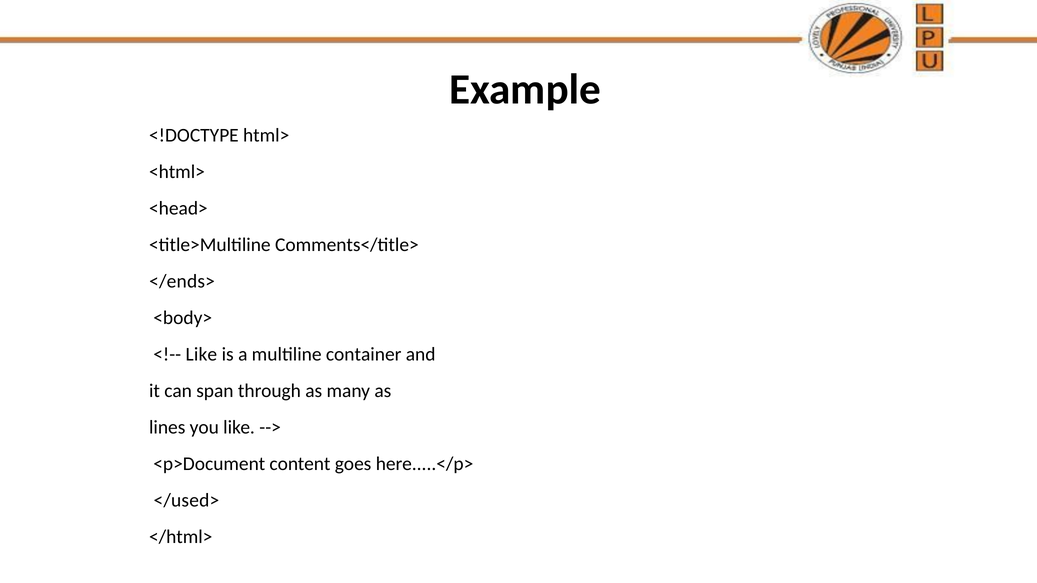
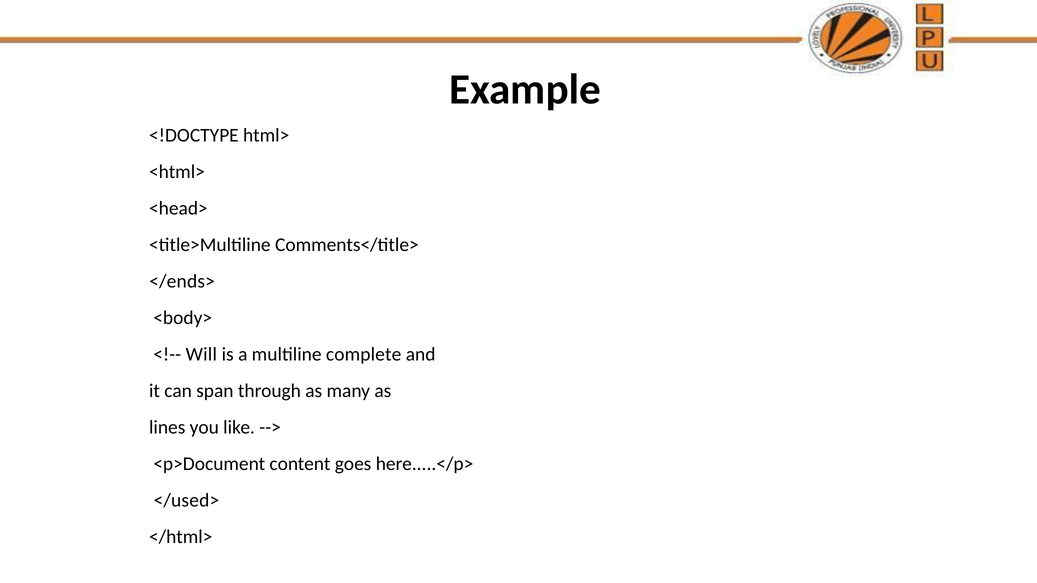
Like at (201, 354): Like -> Will
container: container -> complete
